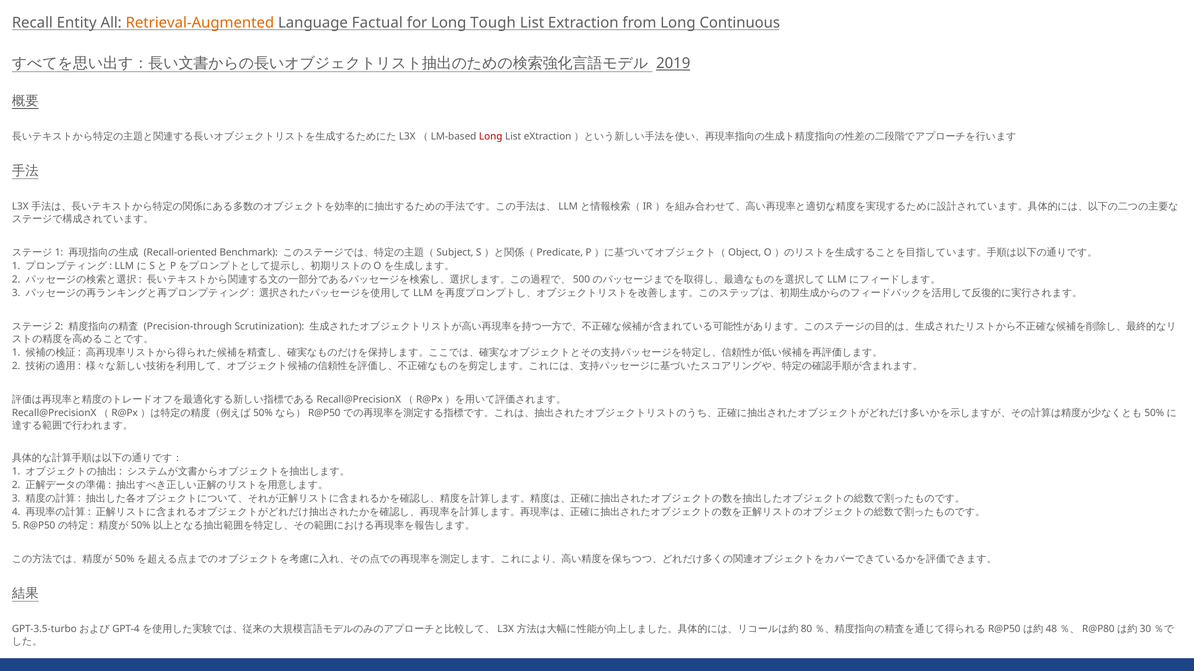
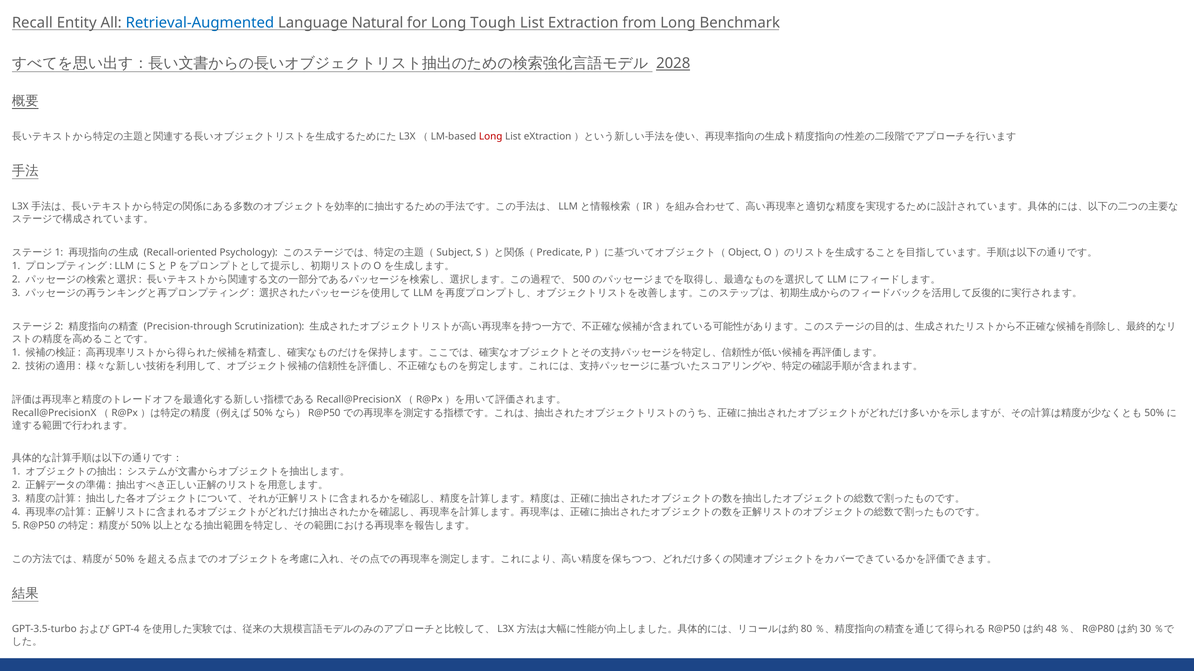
Retrieval-Augmented colour: orange -> blue
Factual: Factual -> Natural
Continuous: Continuous -> Benchmark
2019: 2019 -> 2028
Benchmark: Benchmark -> Psychology
